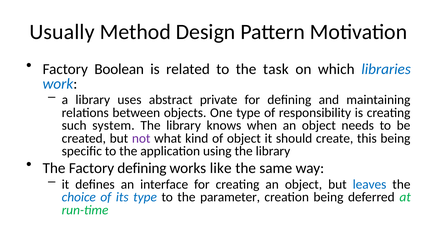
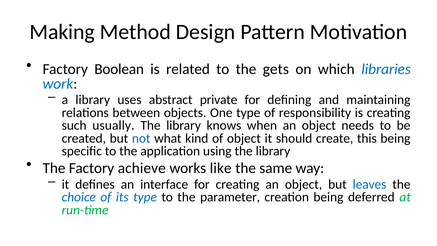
Usually: Usually -> Making
task: task -> gets
system: system -> usually
not colour: purple -> blue
Factory defining: defining -> achieve
